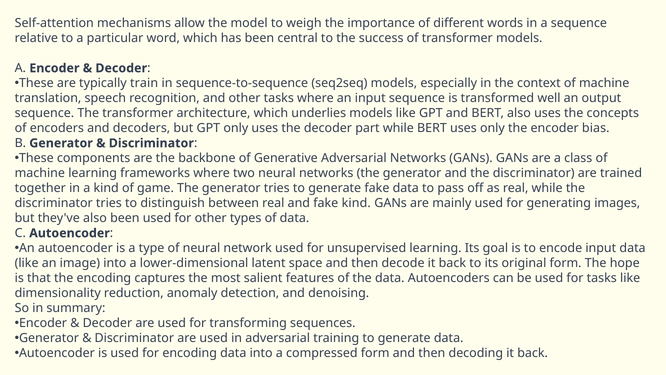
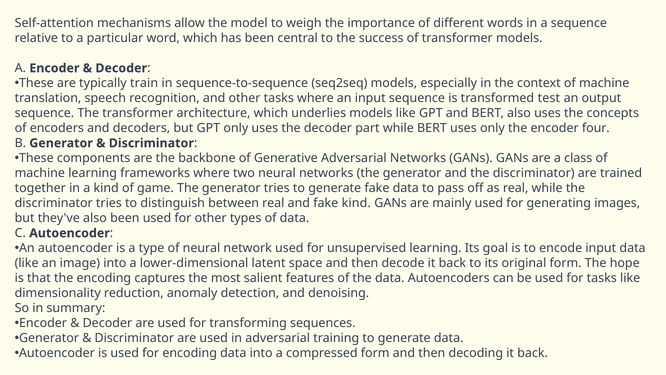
well: well -> test
bias: bias -> four
